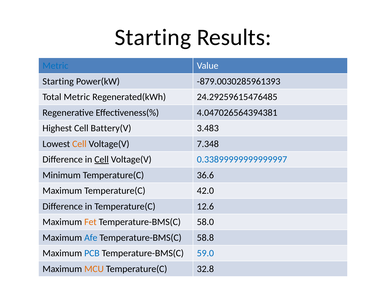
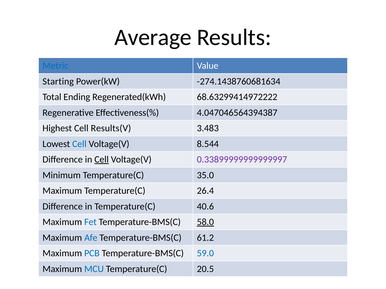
Starting at (153, 37): Starting -> Average
-879.0030285961393: -879.0030285961393 -> -274.1438760681634
Total Metric: Metric -> Ending
24.29259615476485: 24.29259615476485 -> 68.63299414972222
4.047026564394381: 4.047026564394381 -> 4.047046564394387
Battery(V: Battery(V -> Results(V
Cell at (79, 144) colour: orange -> blue
7.348: 7.348 -> 8.544
0.33899999999999997 colour: blue -> purple
36.6: 36.6 -> 35.0
42.0: 42.0 -> 26.4
12.6: 12.6 -> 40.6
Fet colour: orange -> blue
58.0 underline: none -> present
58.8: 58.8 -> 61.2
MCU colour: orange -> blue
32.8: 32.8 -> 20.5
